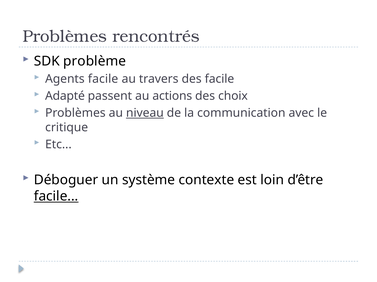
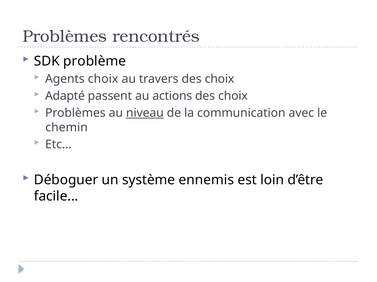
Agents facile: facile -> choix
travers des facile: facile -> choix
critique: critique -> chemin
contexte: contexte -> ennemis
facile at (56, 197) underline: present -> none
